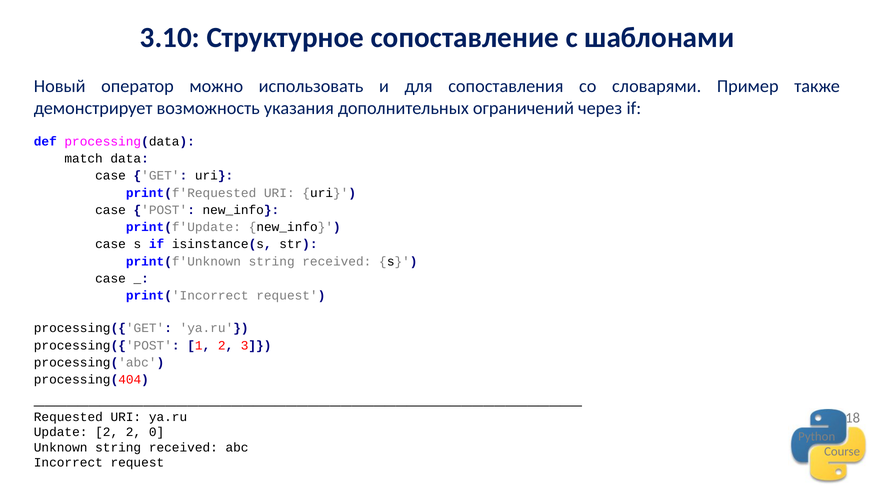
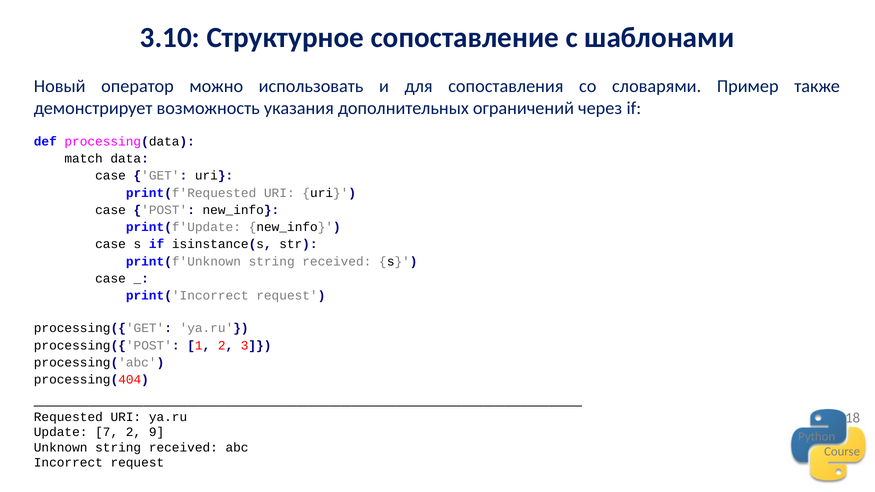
Update 2: 2 -> 7
0: 0 -> 9
